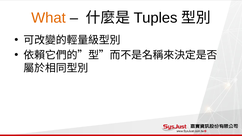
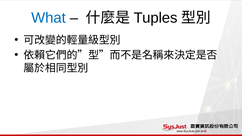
What colour: orange -> blue
